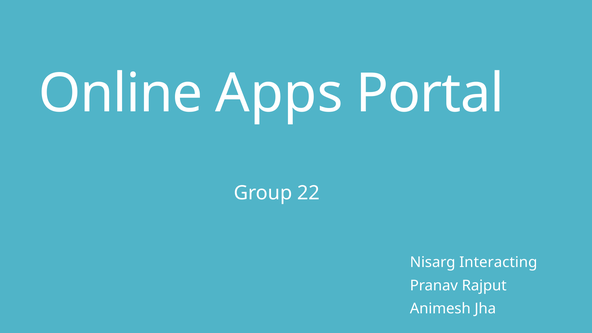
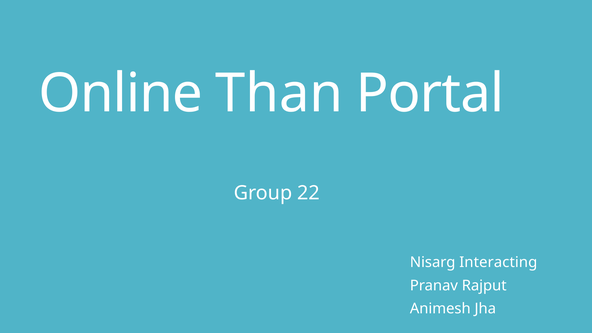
Apps: Apps -> Than
